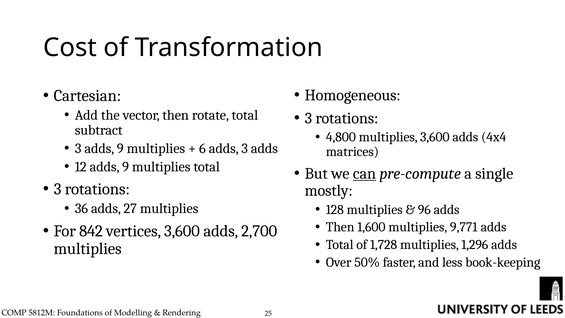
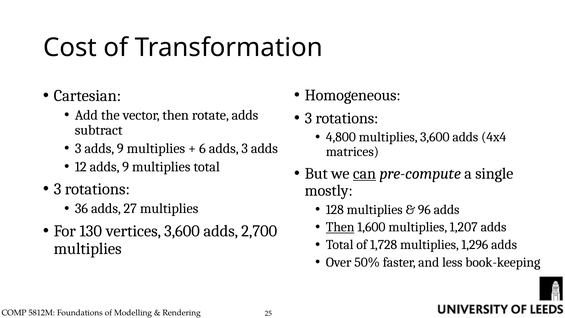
rotate total: total -> adds
Then at (340, 227) underline: none -> present
9,771: 9,771 -> 1,207
842: 842 -> 130
